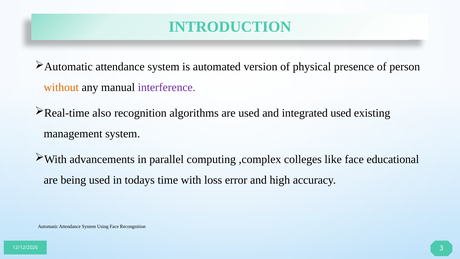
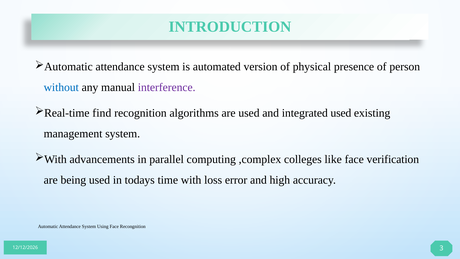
without colour: orange -> blue
also: also -> find
educational: educational -> verification
